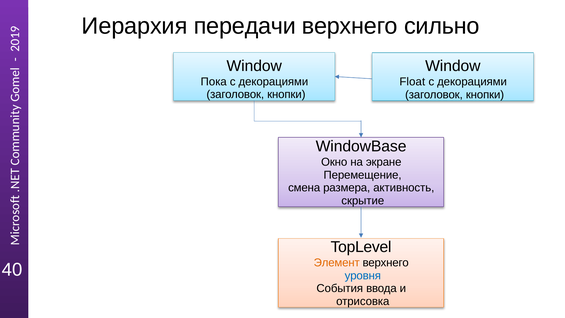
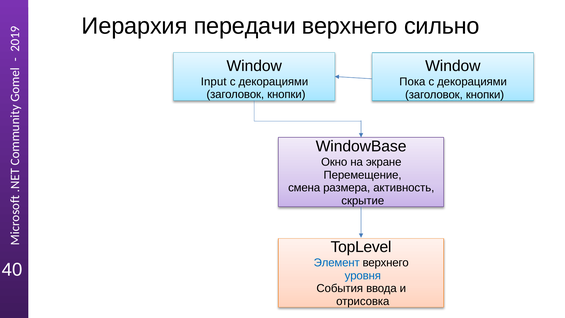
Пока: Пока -> Input
Float: Float -> Пока
Элемент colour: orange -> blue
